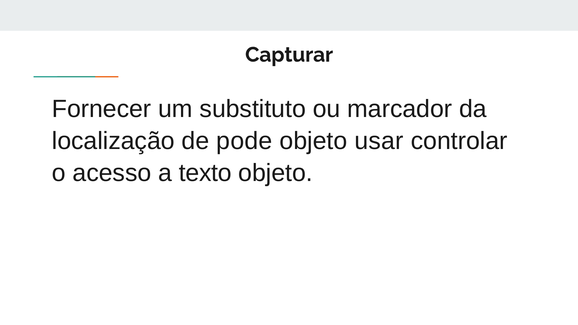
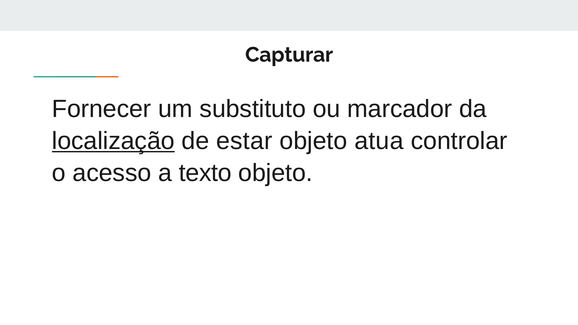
localização underline: none -> present
pode: pode -> estar
usar: usar -> atua
